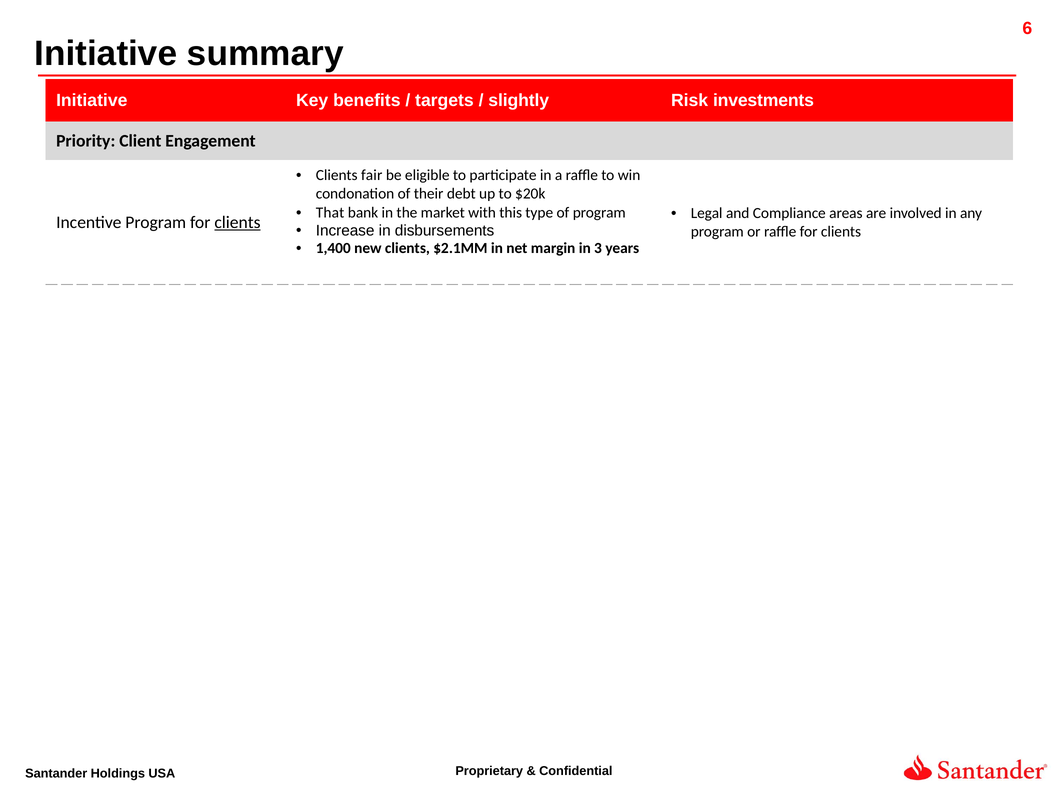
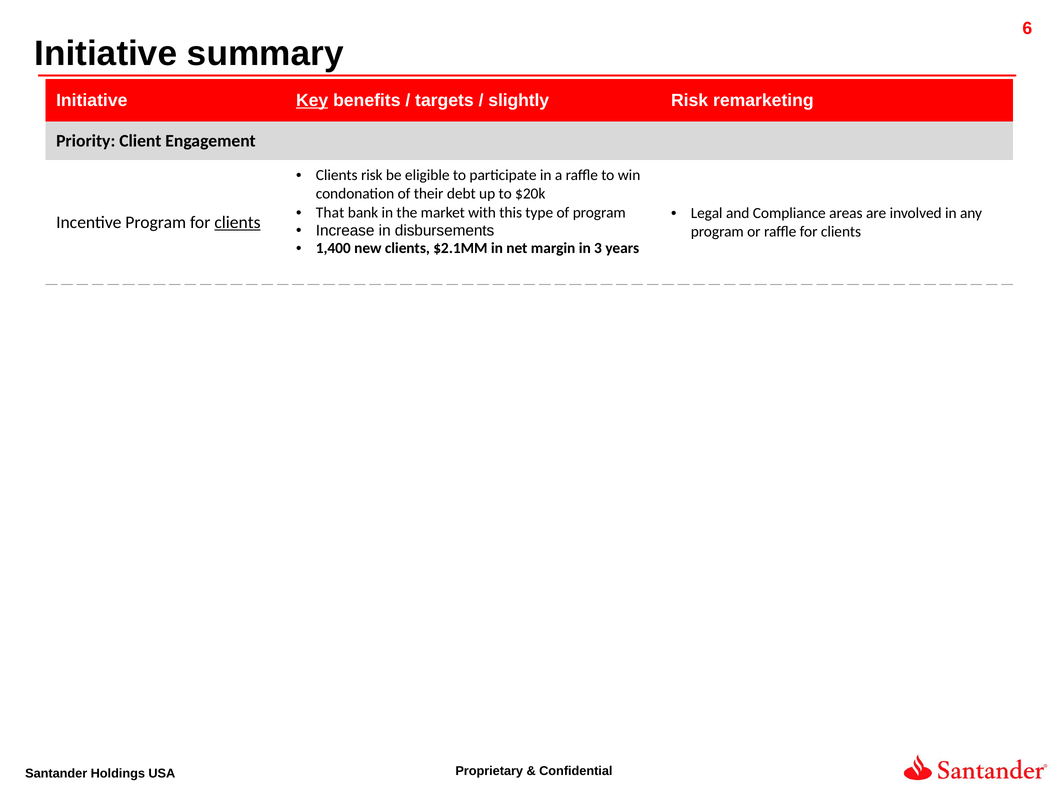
Key underline: none -> present
investments: investments -> remarketing
Clients fair: fair -> risk
